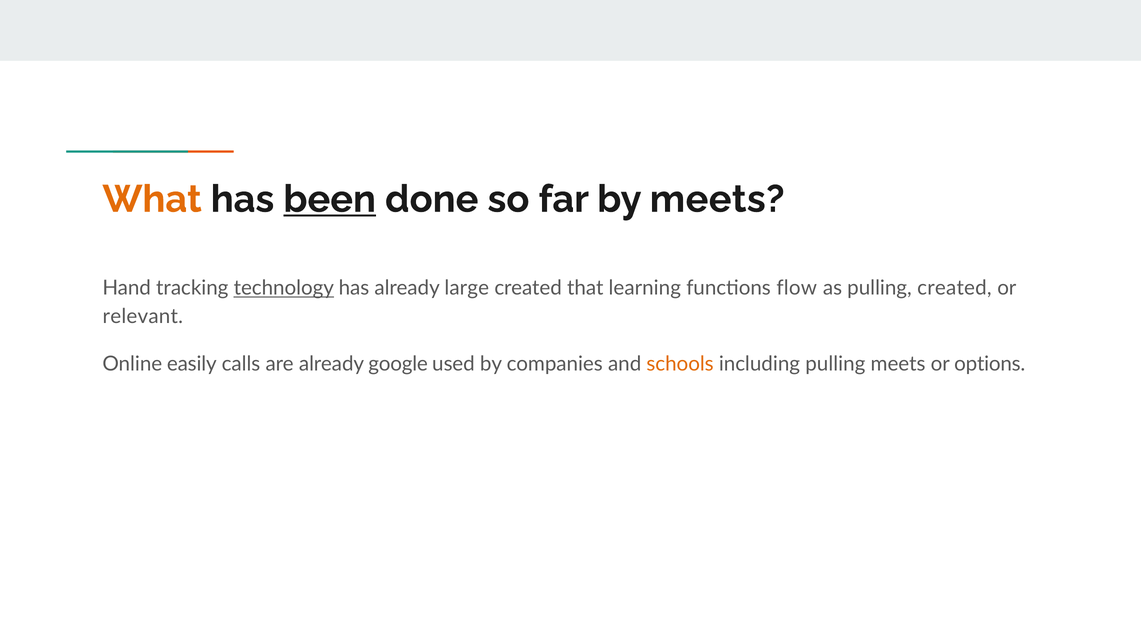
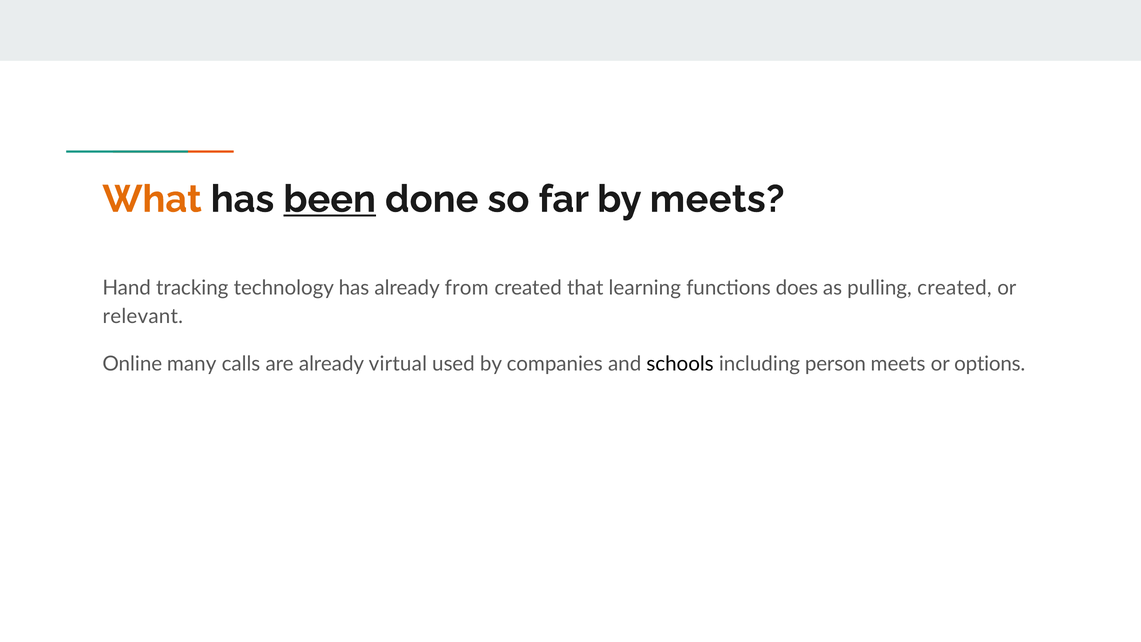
technology underline: present -> none
large: large -> from
flow: flow -> does
easily: easily -> many
google: google -> virtual
schools colour: orange -> black
including pulling: pulling -> person
